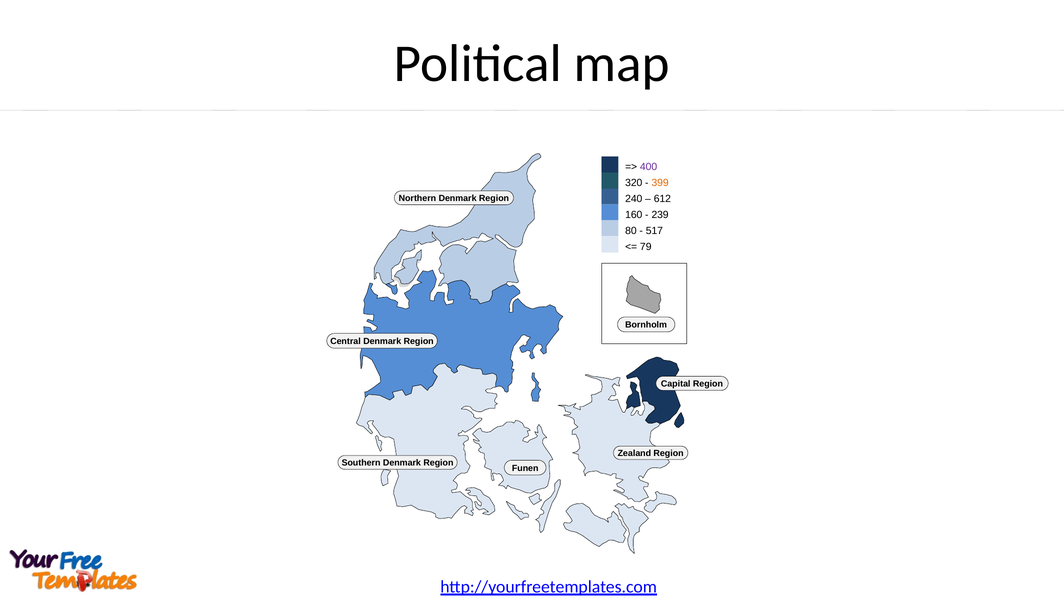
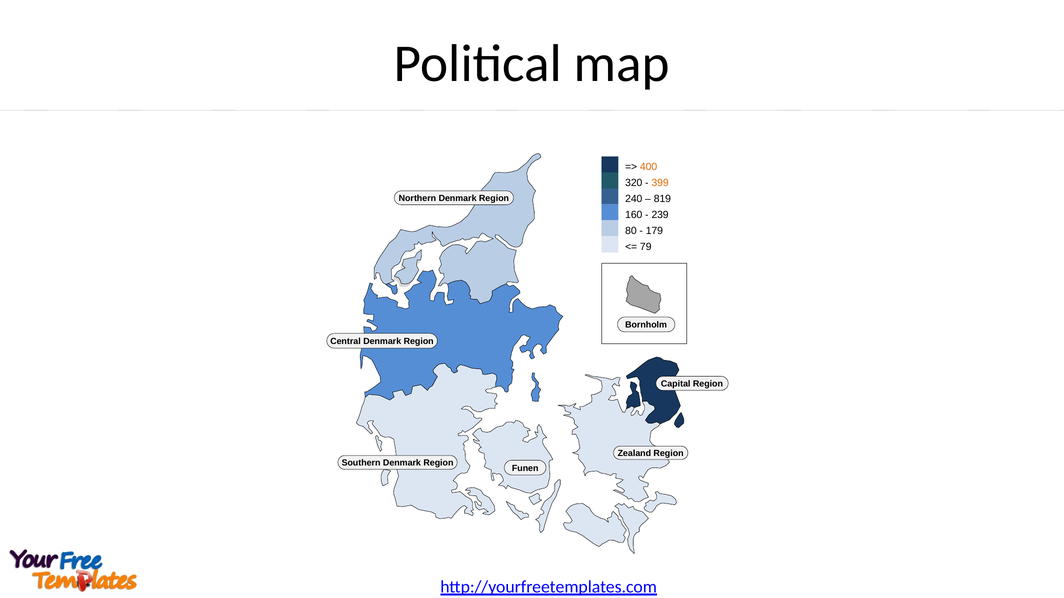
400 colour: purple -> orange
612: 612 -> 819
517: 517 -> 179
